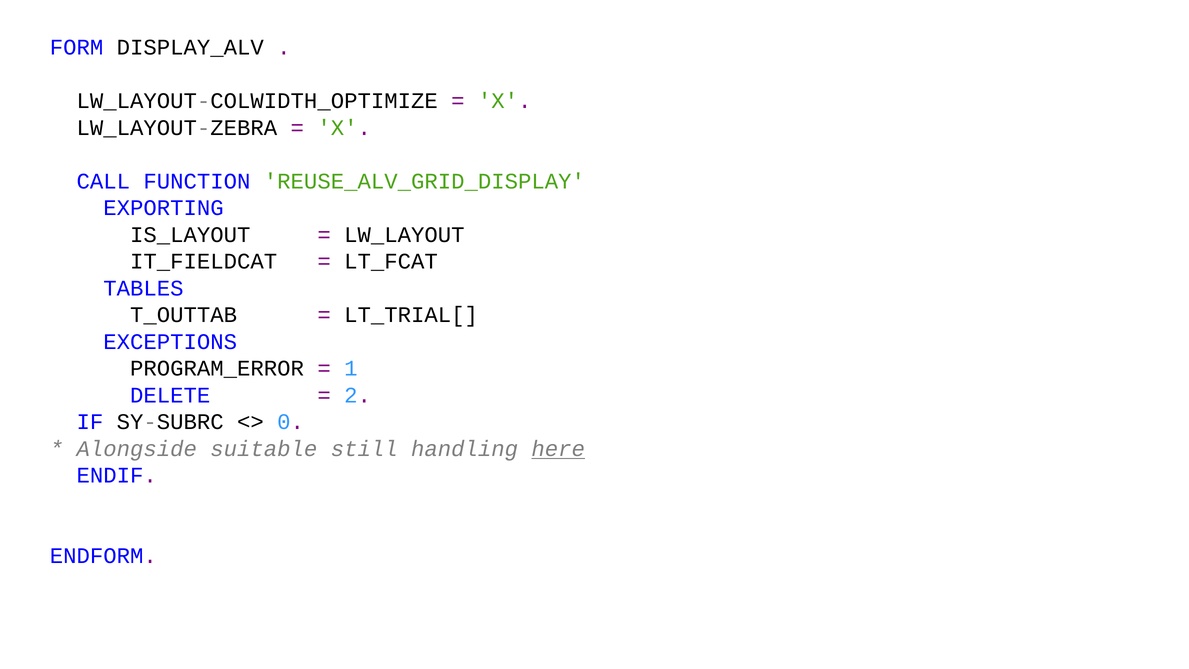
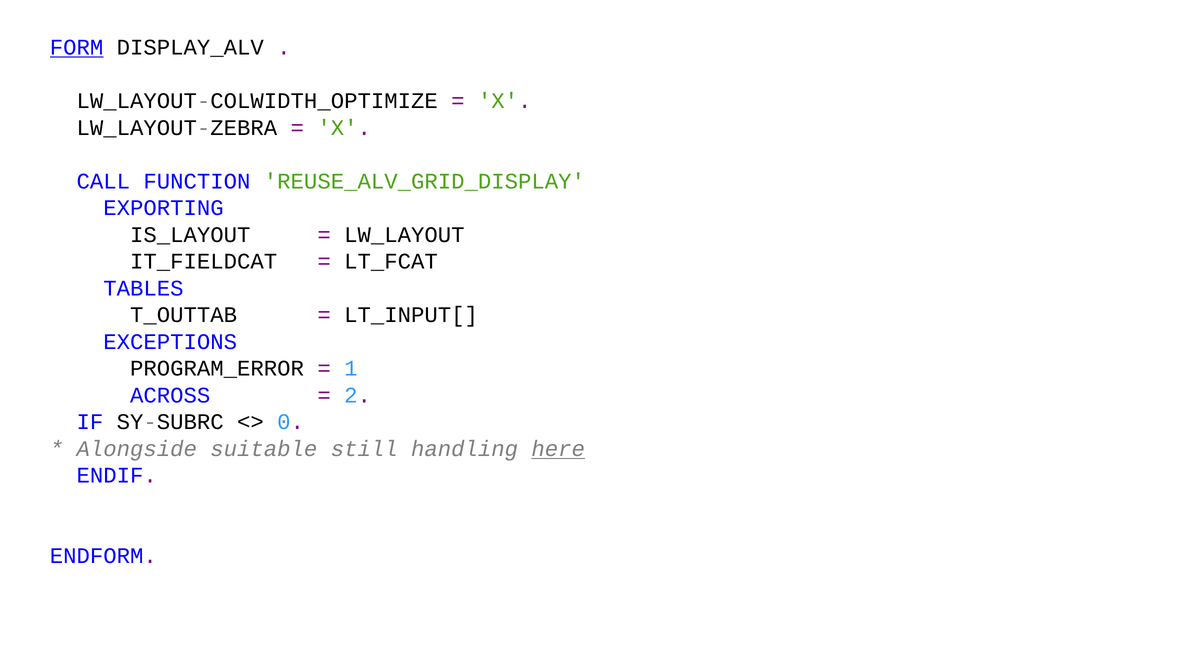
FORM underline: none -> present
LT_TRIAL[: LT_TRIAL[ -> LT_INPUT[
DELETE: DELETE -> ACROSS
